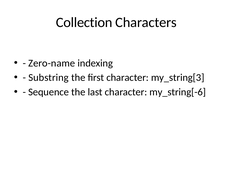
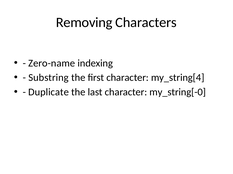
Collection: Collection -> Removing
my_string[3: my_string[3 -> my_string[4
Sequence: Sequence -> Duplicate
my_string[-6: my_string[-6 -> my_string[-0
